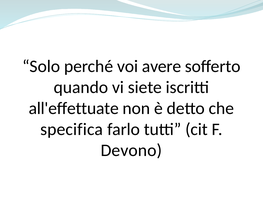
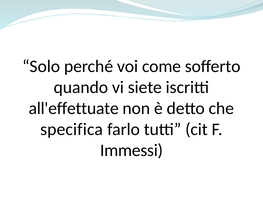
avere: avere -> come
Devono: Devono -> Immessi
